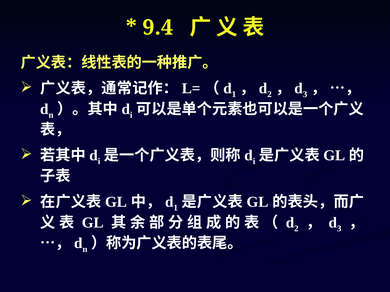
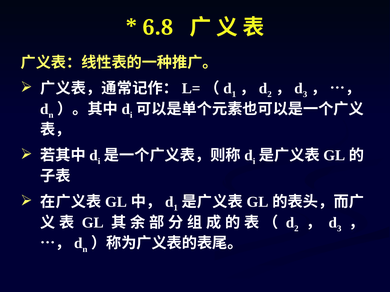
9.4: 9.4 -> 6.8
